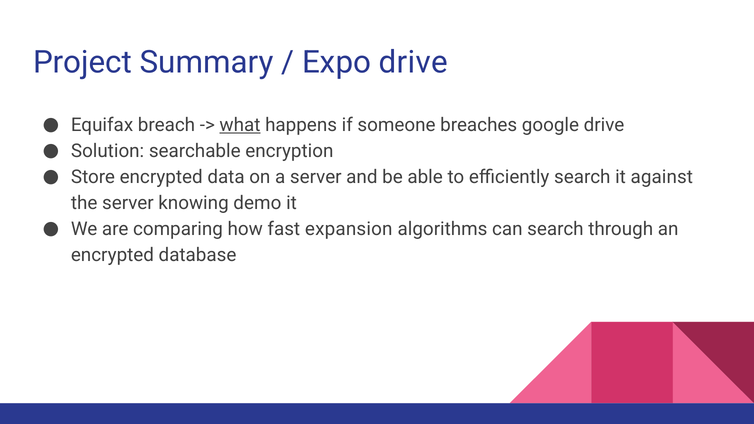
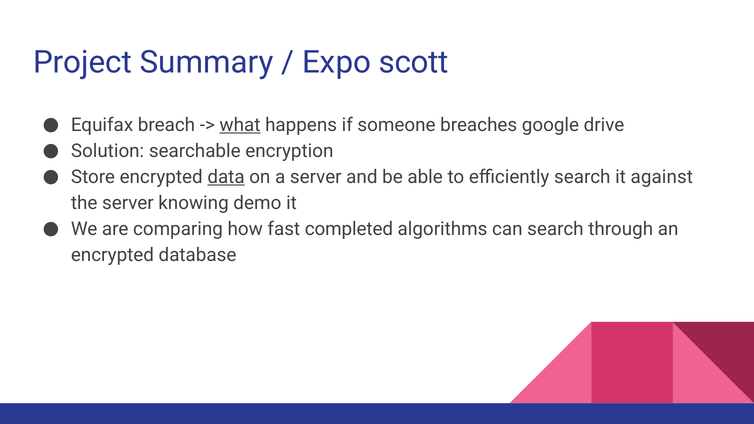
Expo drive: drive -> scott
data underline: none -> present
expansion: expansion -> completed
